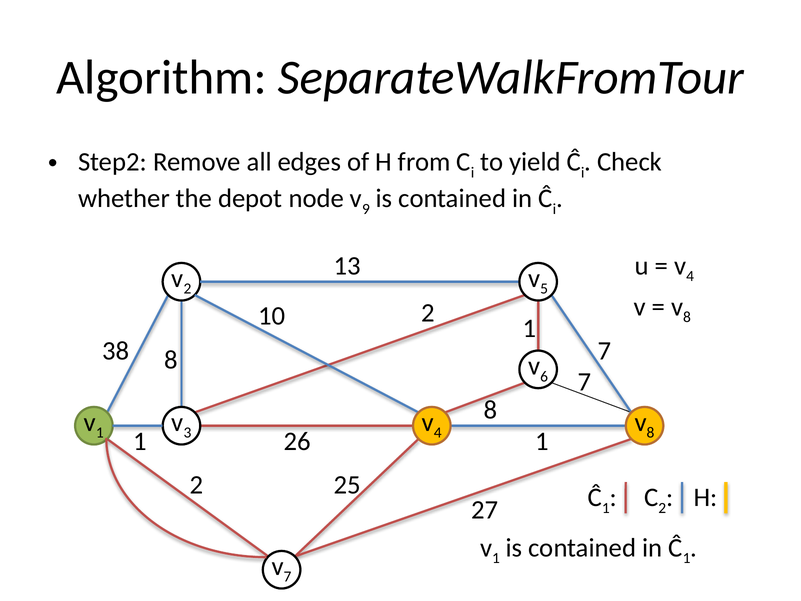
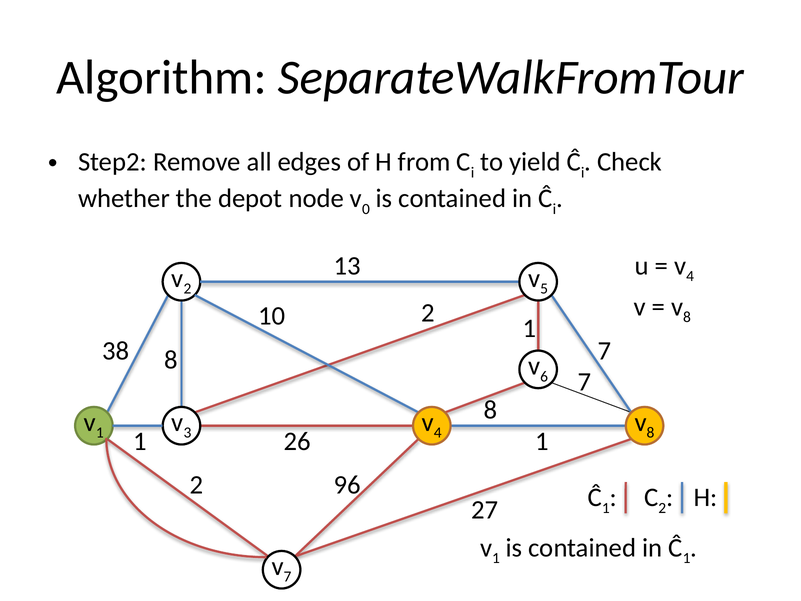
9: 9 -> 0
25: 25 -> 96
